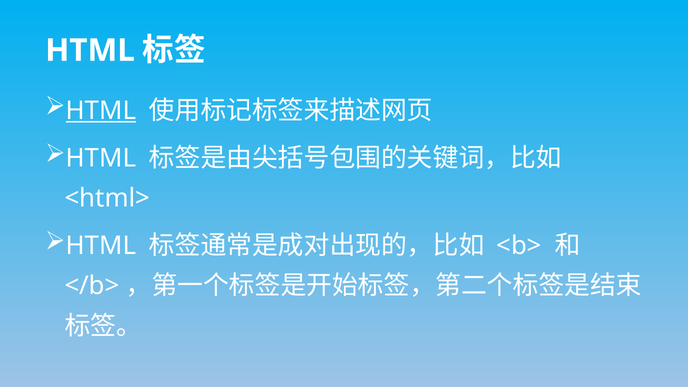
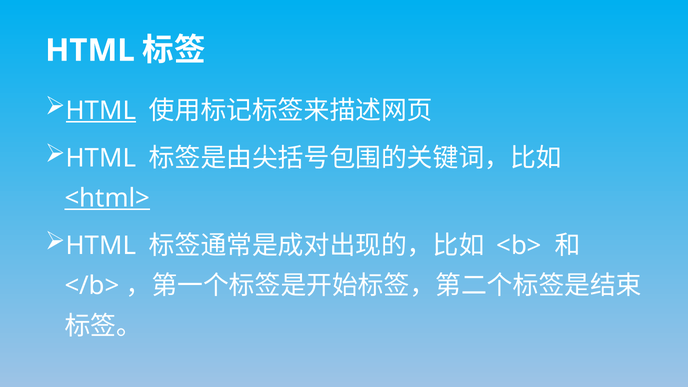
<html> underline: none -> present
